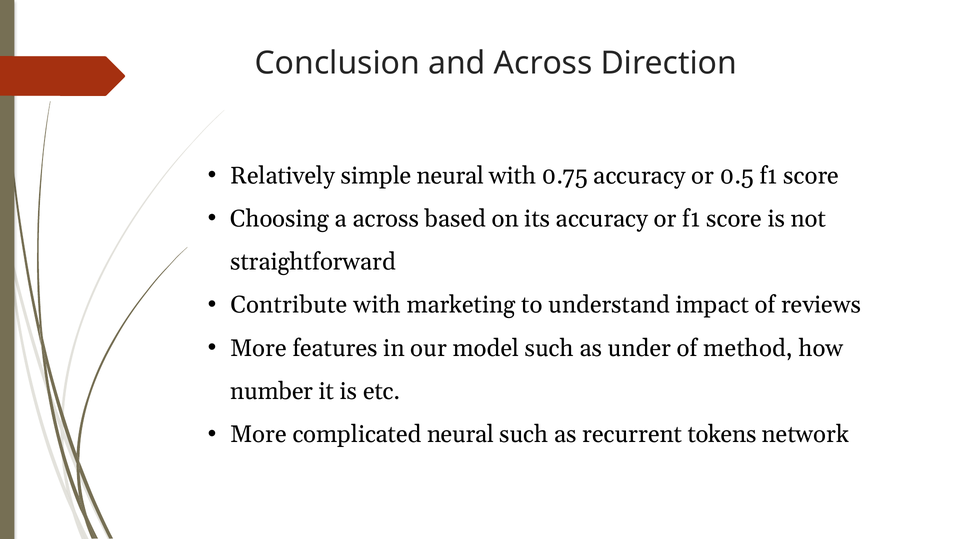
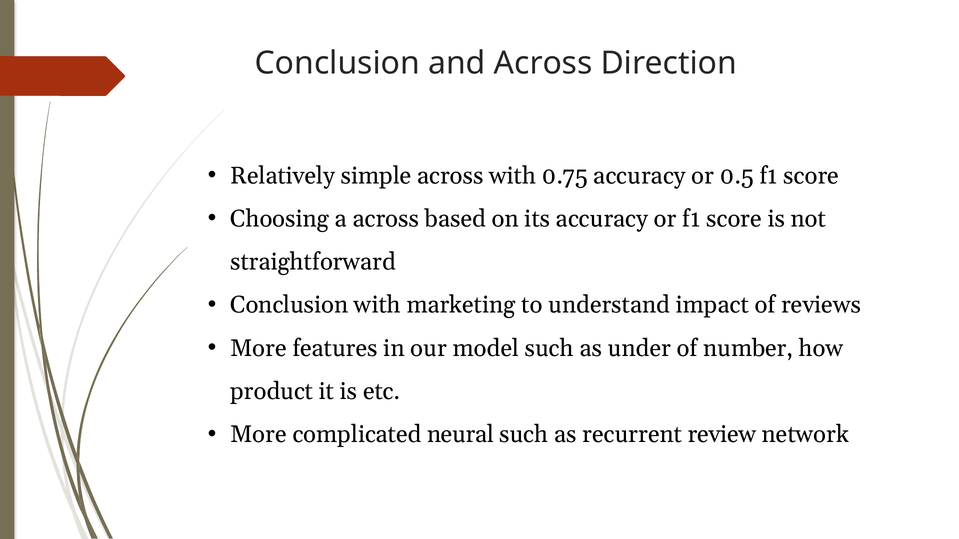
simple neural: neural -> across
Contribute at (289, 305): Contribute -> Conclusion
method: method -> number
number: number -> product
tokens: tokens -> review
